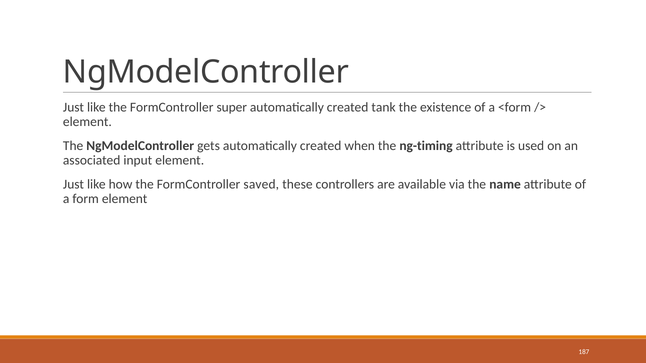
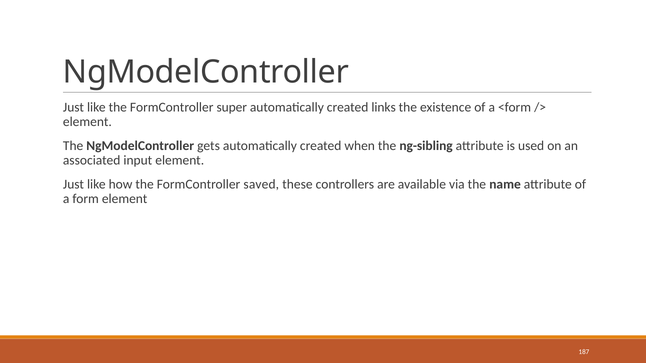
tank: tank -> links
ng-timing: ng-timing -> ng-sibling
